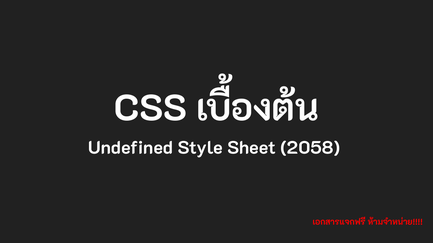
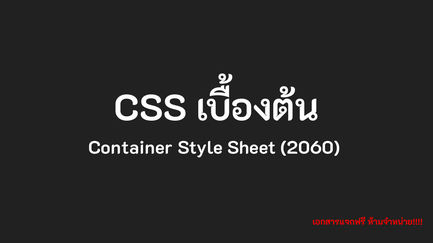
Undefined: Undefined -> Container
2058: 2058 -> 2060
